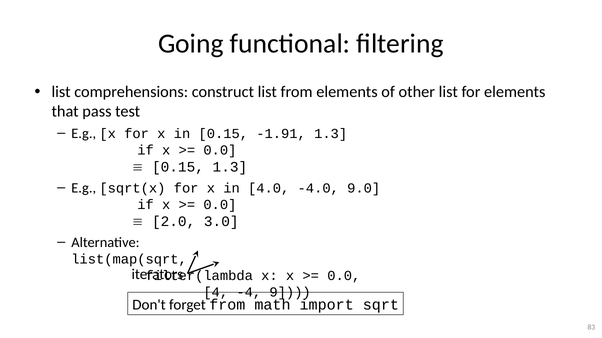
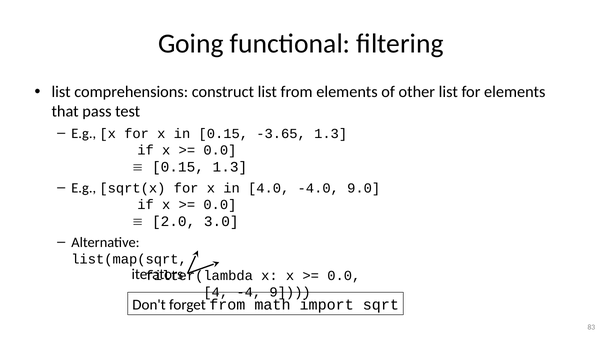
-1.91: -1.91 -> -3.65
